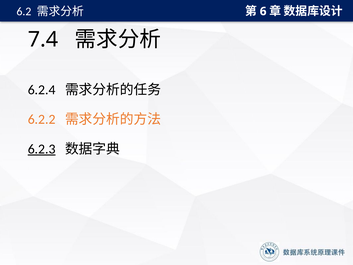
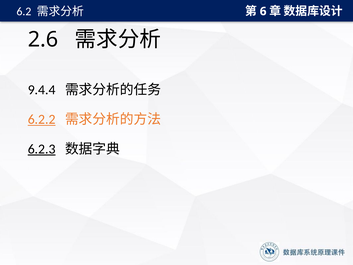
7.4: 7.4 -> 2.6
6.2.4: 6.2.4 -> 9.4.4
6.2.2 underline: none -> present
